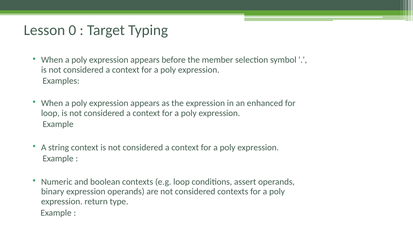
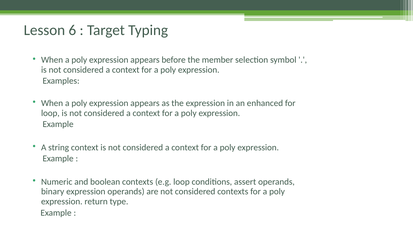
0: 0 -> 6
